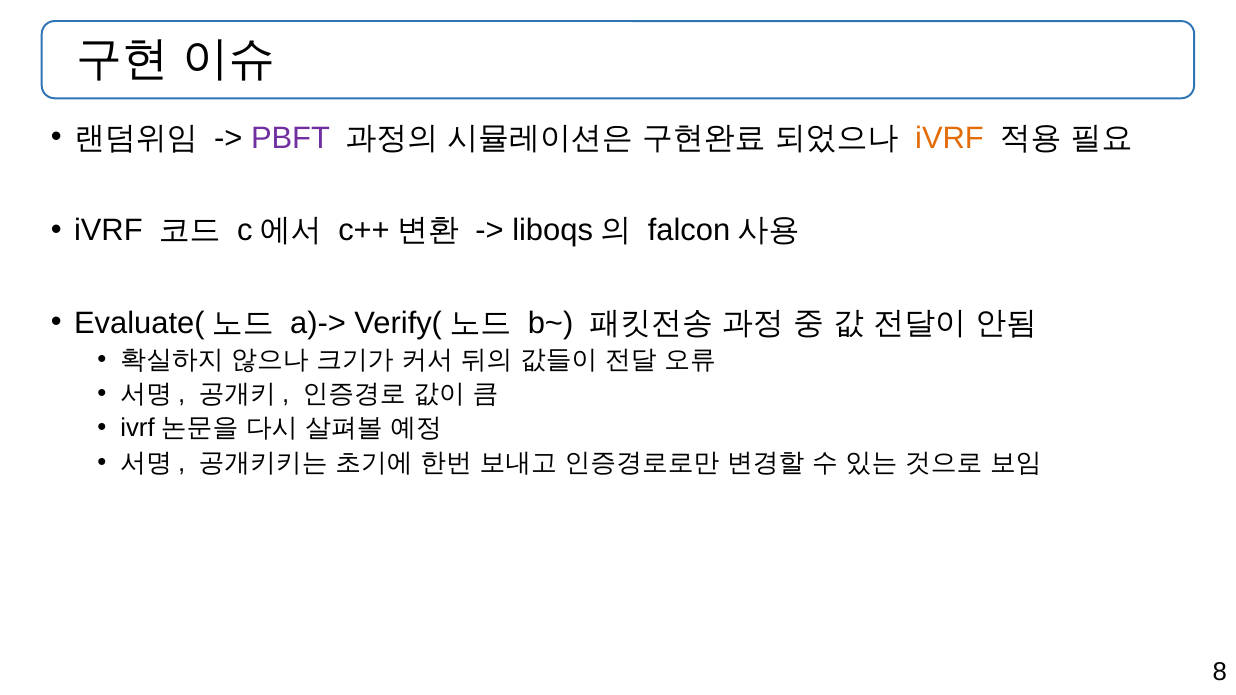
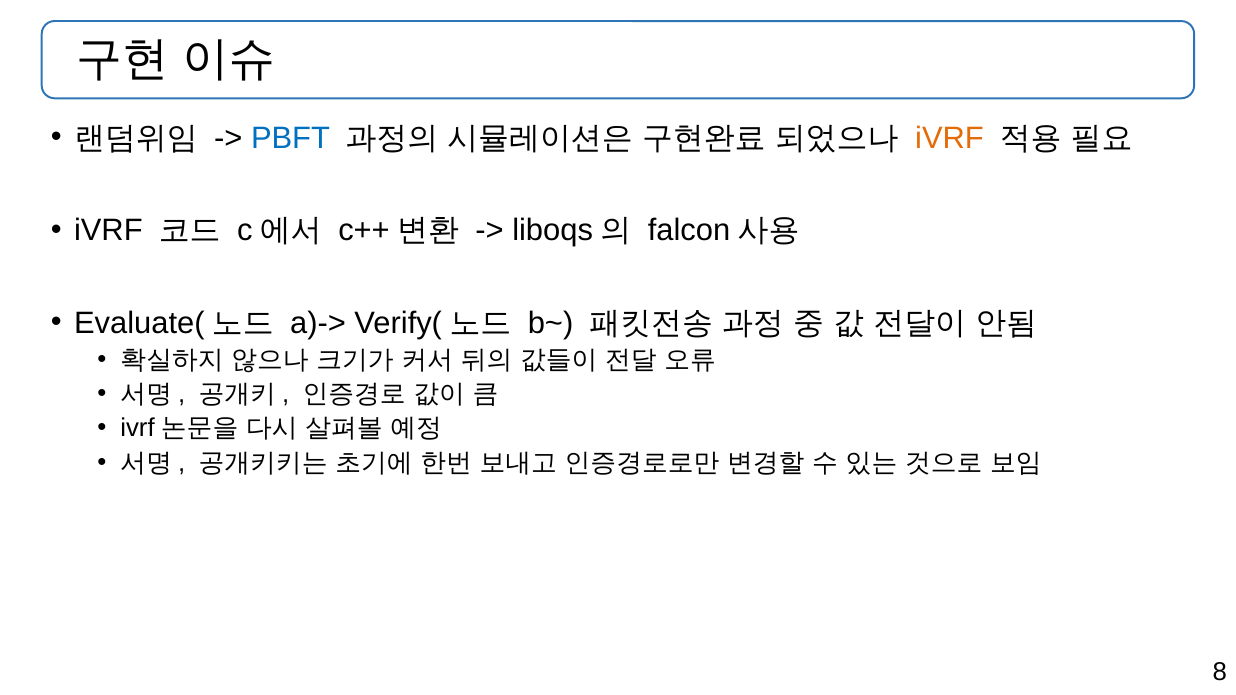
PBFT colour: purple -> blue
